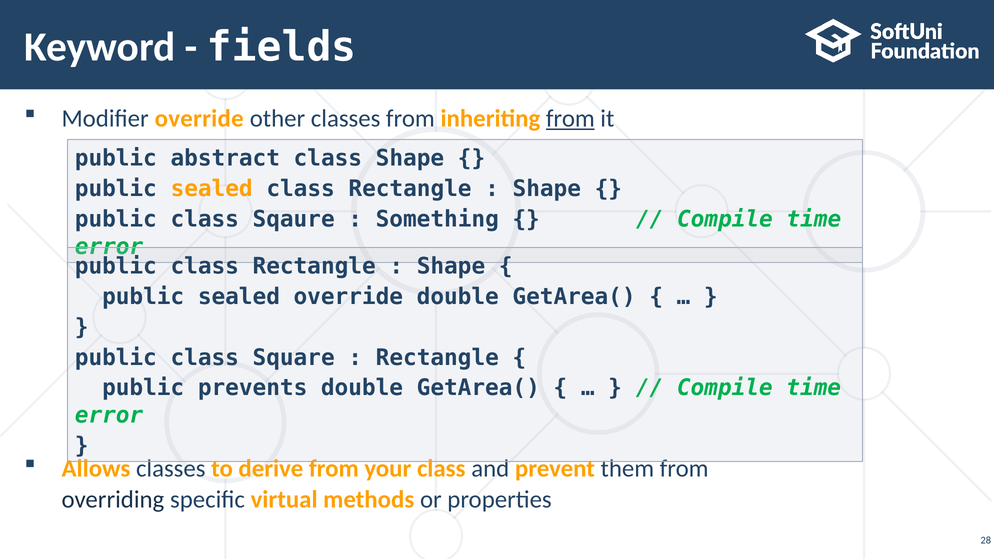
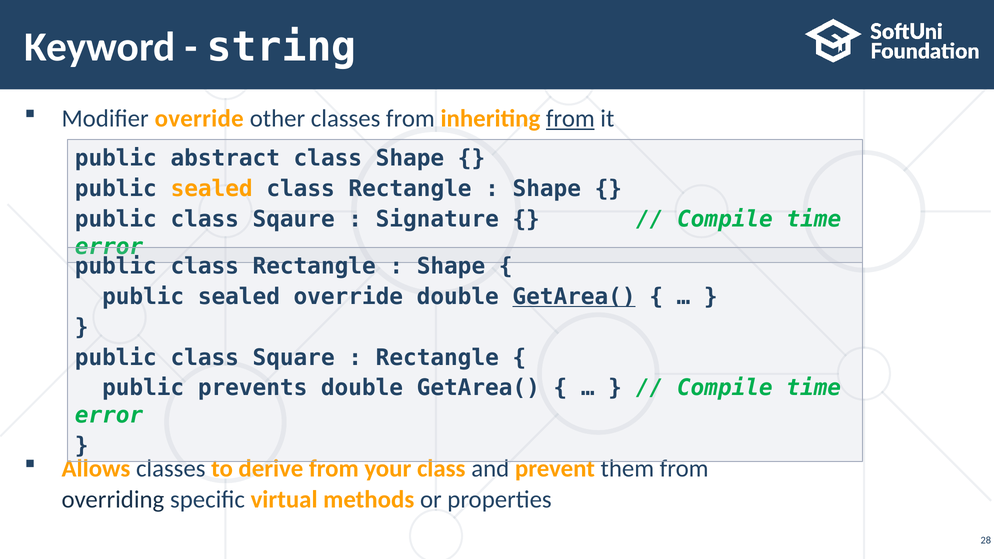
fields: fields -> string
Something: Something -> Signature
GetArea( at (574, 297) underline: none -> present
